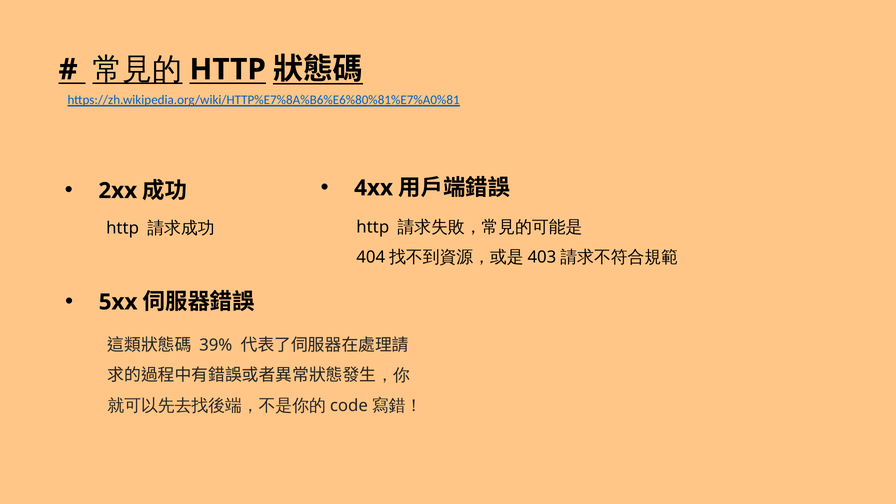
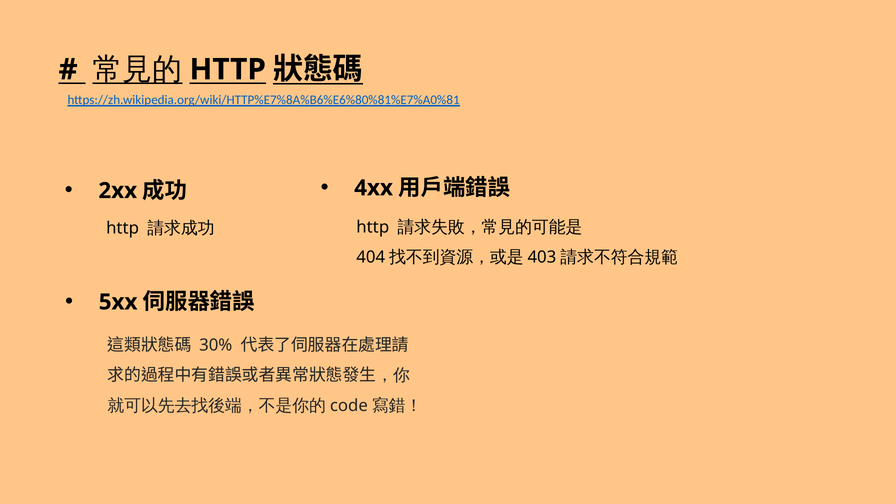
39%: 39% -> 30%
